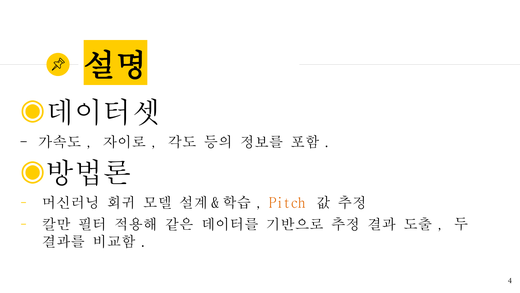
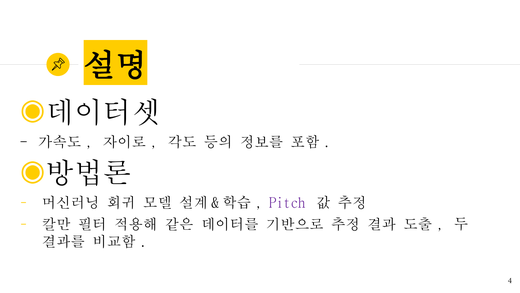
Pitch colour: orange -> purple
